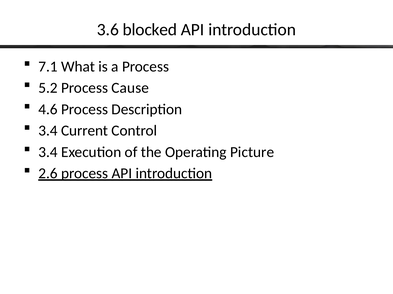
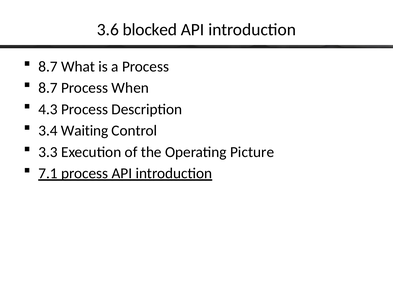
7.1 at (48, 67): 7.1 -> 8.7
5.2 at (48, 88): 5.2 -> 8.7
Cause: Cause -> When
4.6: 4.6 -> 4.3
Current: Current -> Waiting
3.4 at (48, 152): 3.4 -> 3.3
2.6: 2.6 -> 7.1
